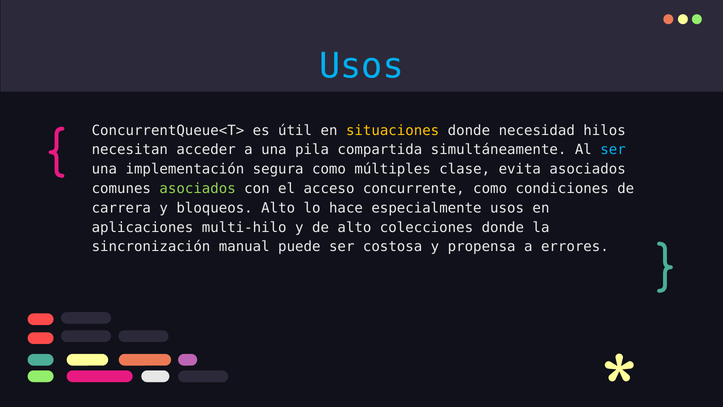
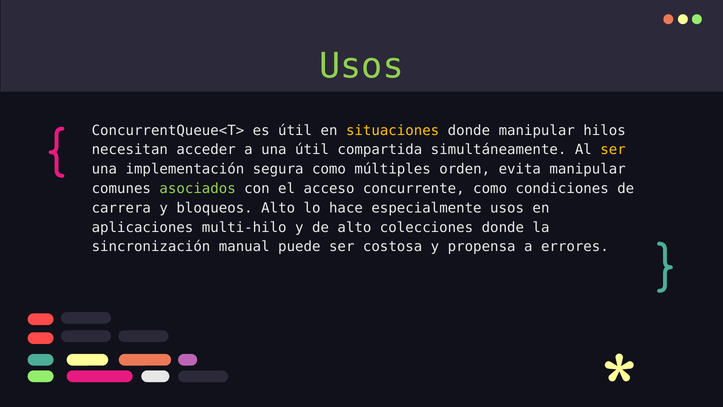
Usos at (361, 66) colour: light blue -> light green
donde necesidad: necesidad -> manipular
una pila: pila -> útil
ser at (613, 150) colour: light blue -> yellow
clase: clase -> orden
evita asociados: asociados -> manipular
